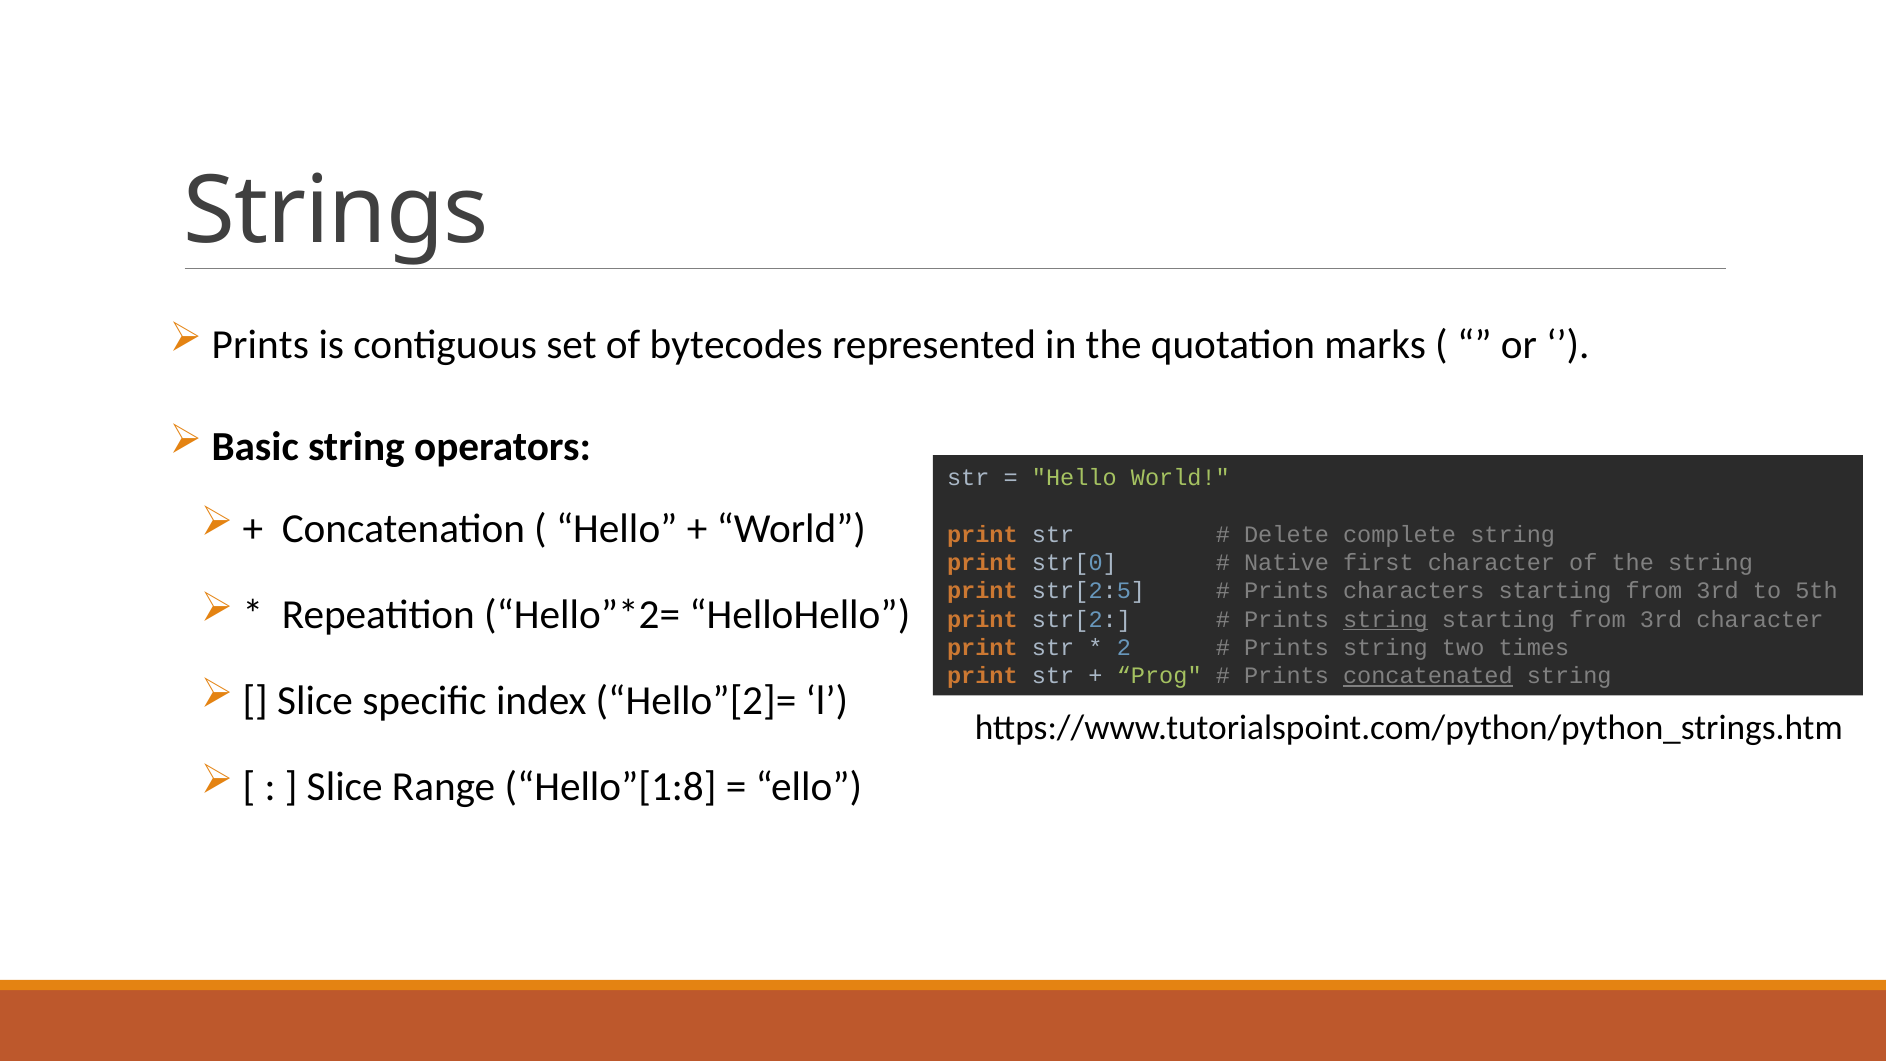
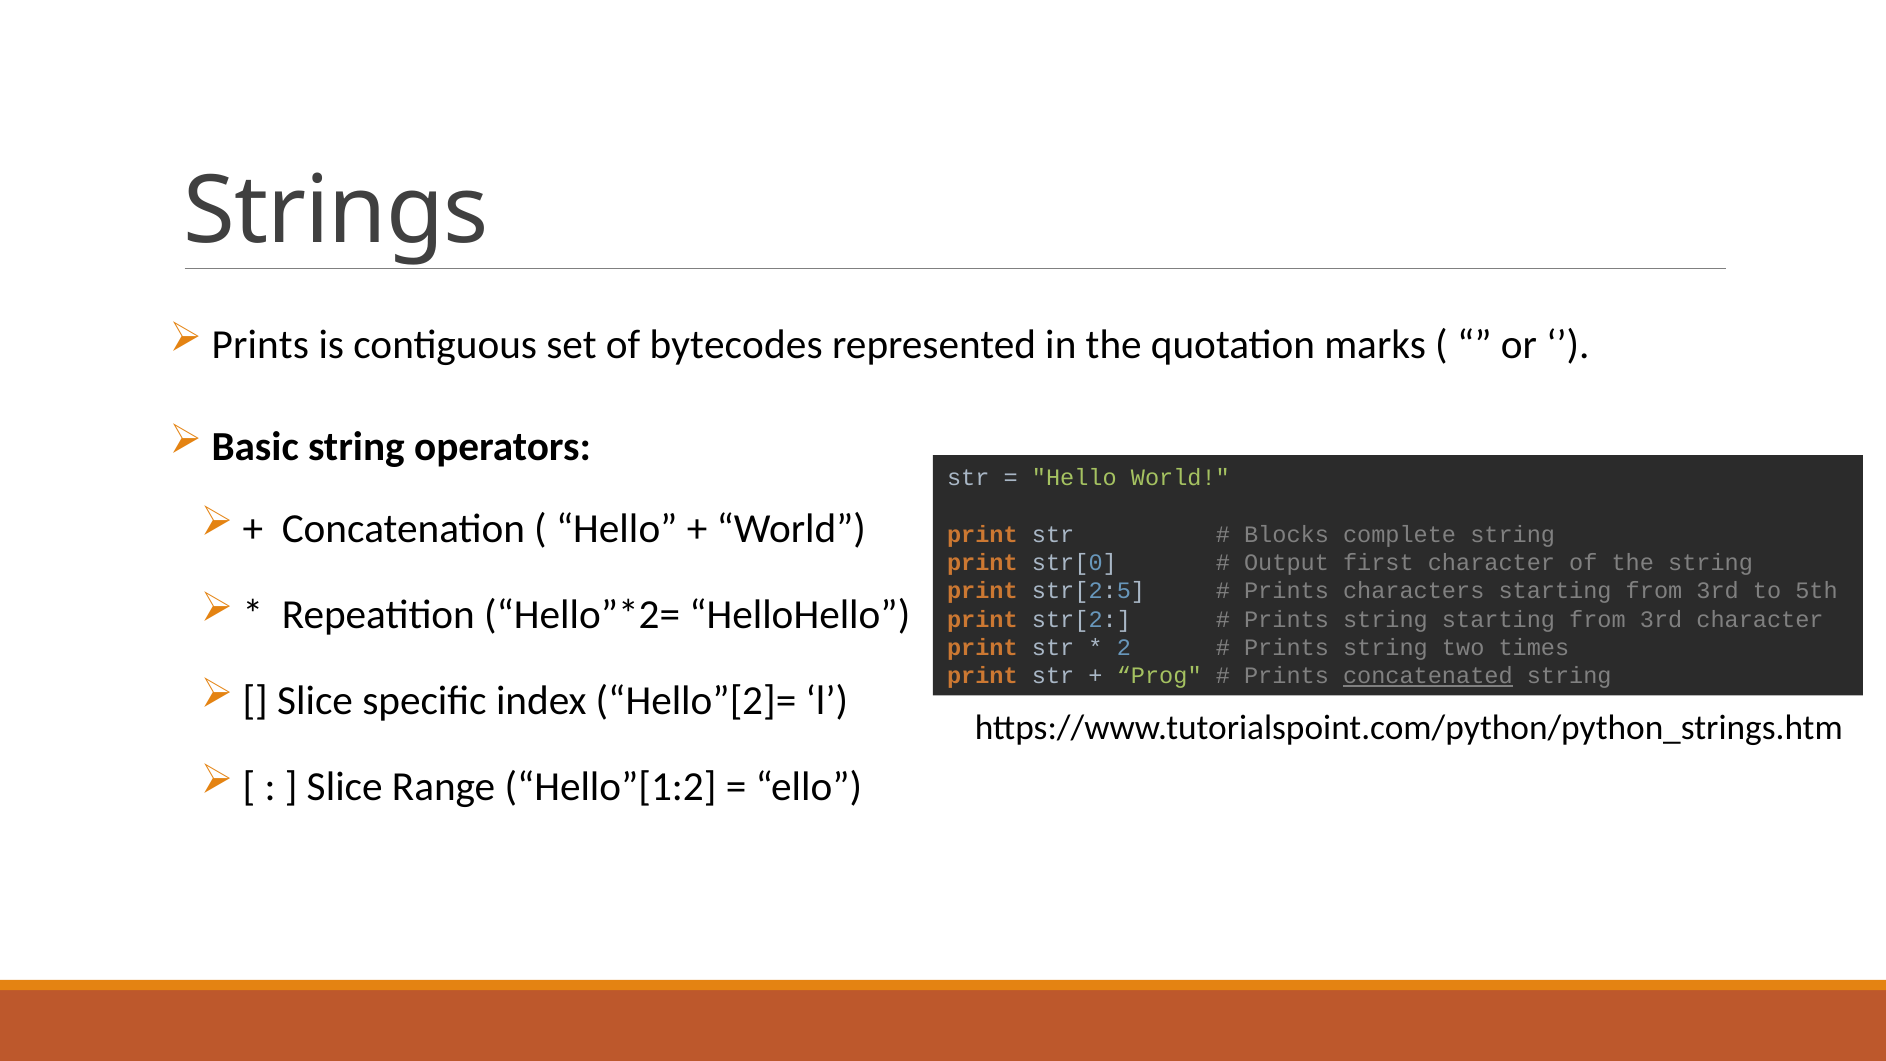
Delete: Delete -> Blocks
Native: Native -> Output
string at (1385, 619) underline: present -> none
Hello”[1:8: Hello”[1:8 -> Hello”[1:2
